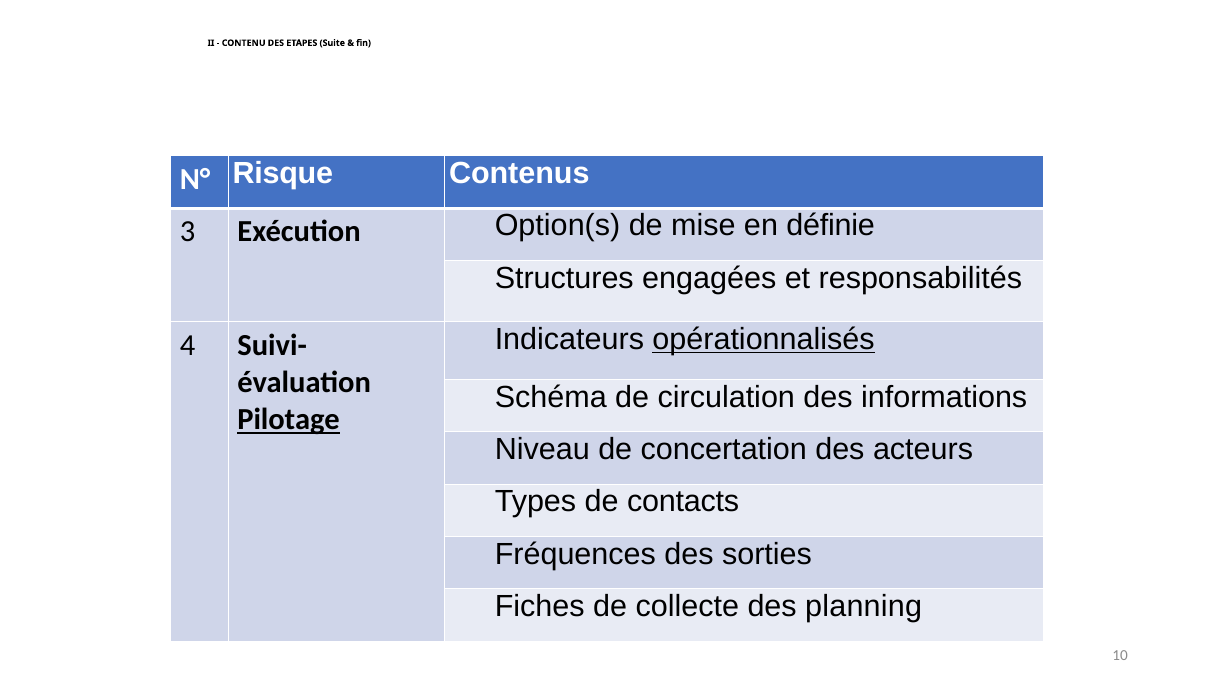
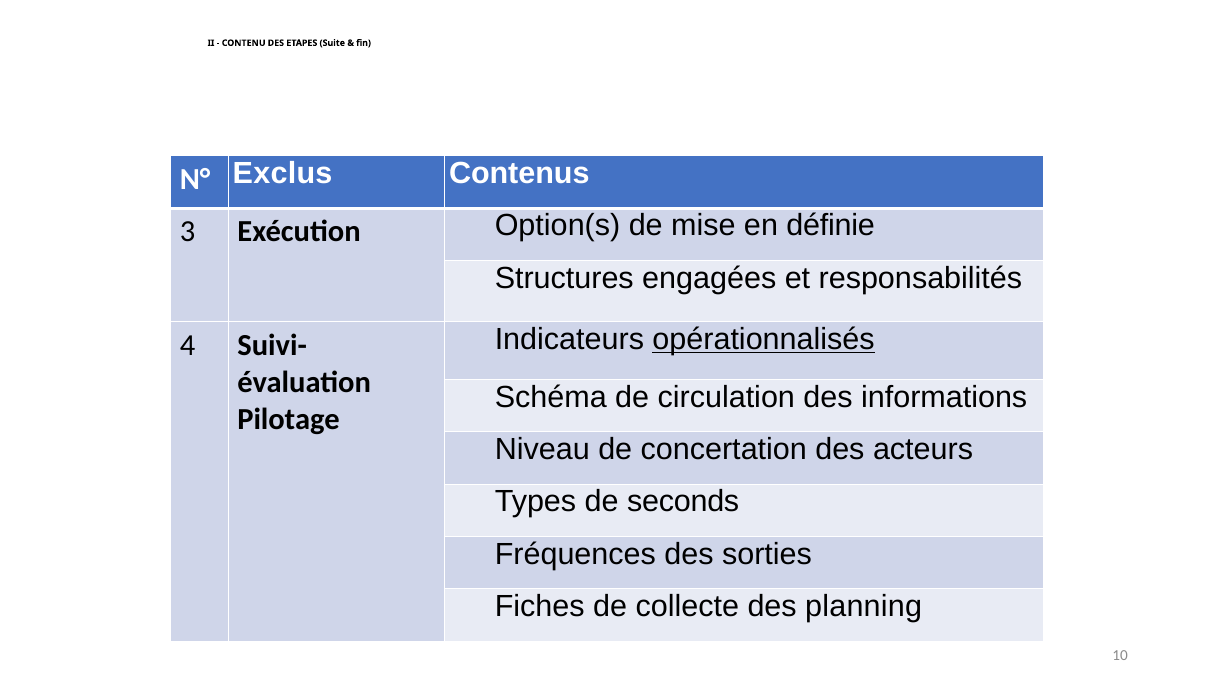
Risque: Risque -> Exclus
Pilotage underline: present -> none
contacts: contacts -> seconds
